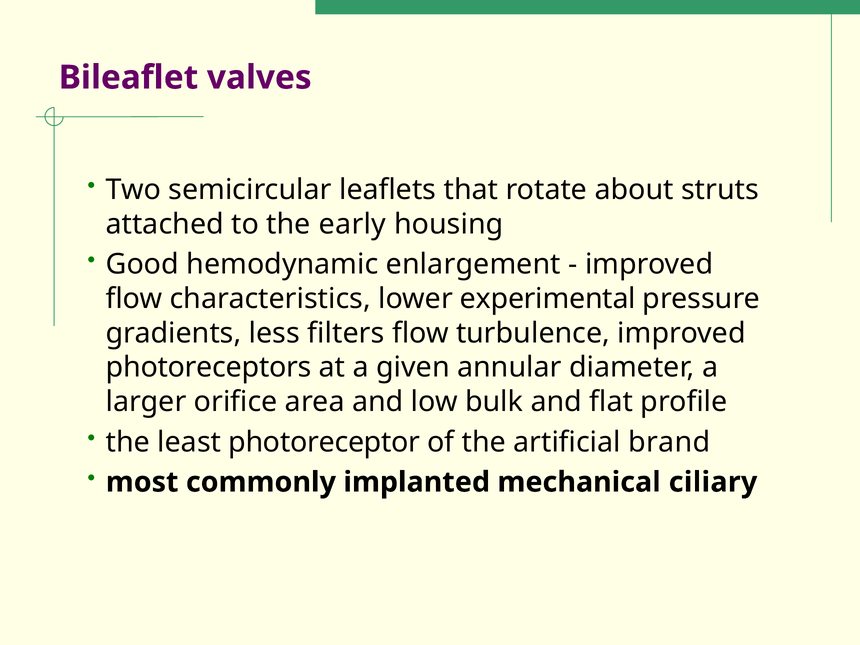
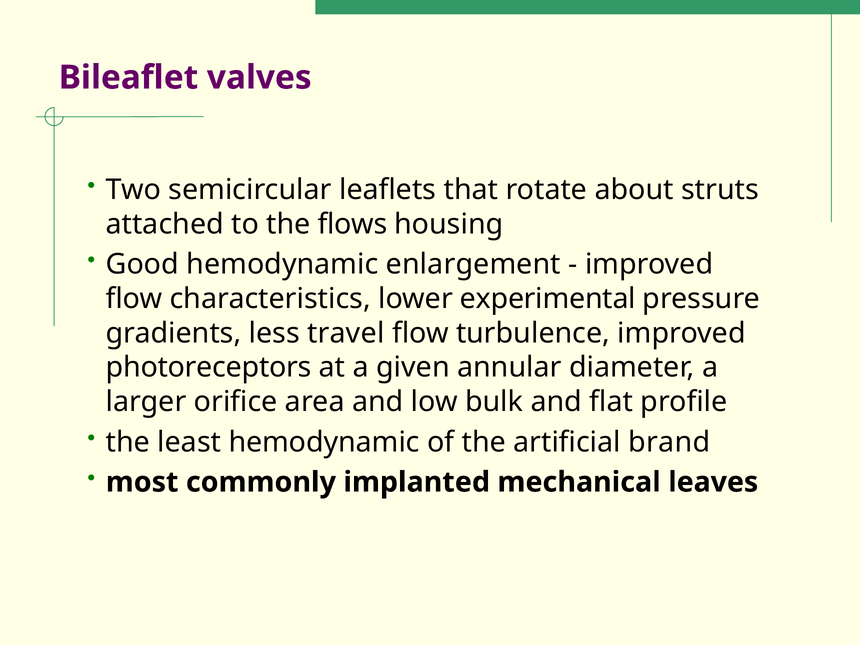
early: early -> flows
filters: filters -> travel
least photoreceptor: photoreceptor -> hemodynamic
ciliary: ciliary -> leaves
